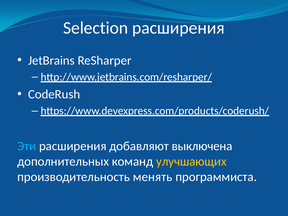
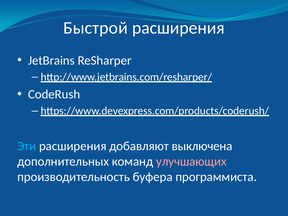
Selection: Selection -> Быстрой
улучшающих colour: yellow -> pink
менять: менять -> буфера
